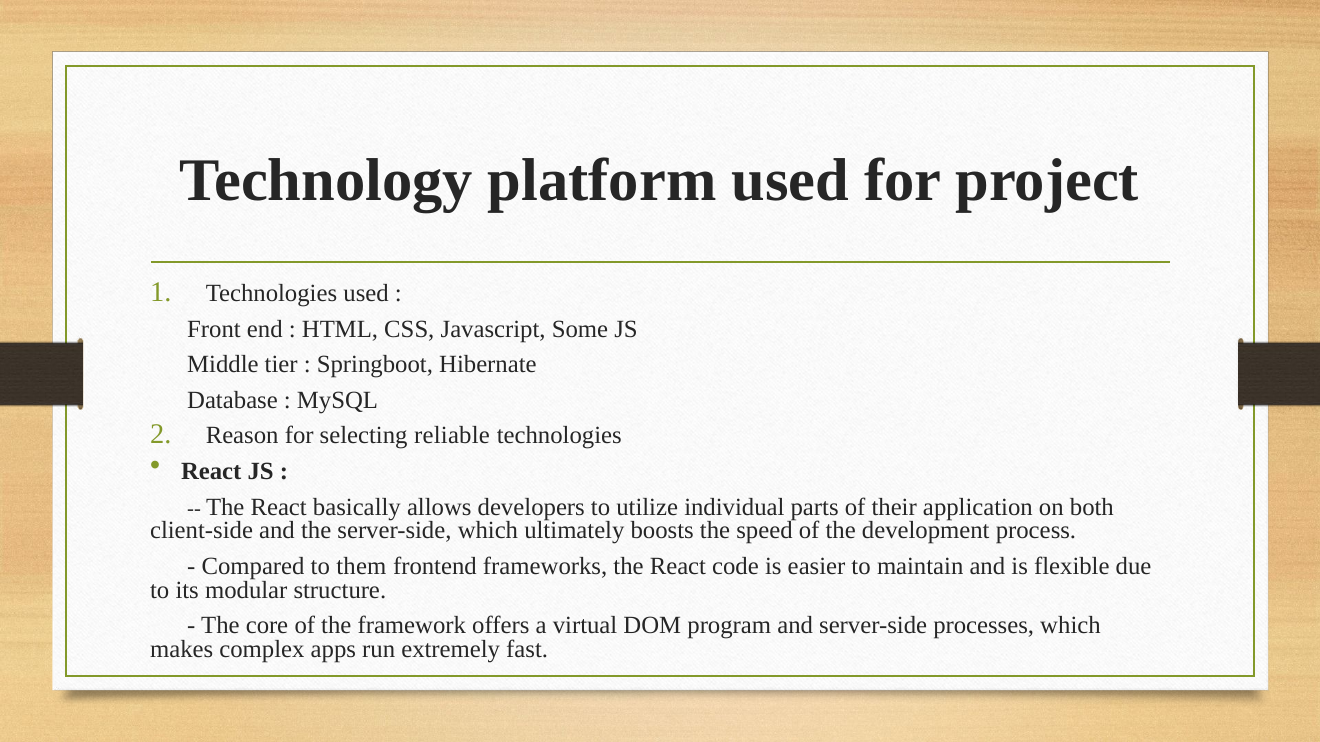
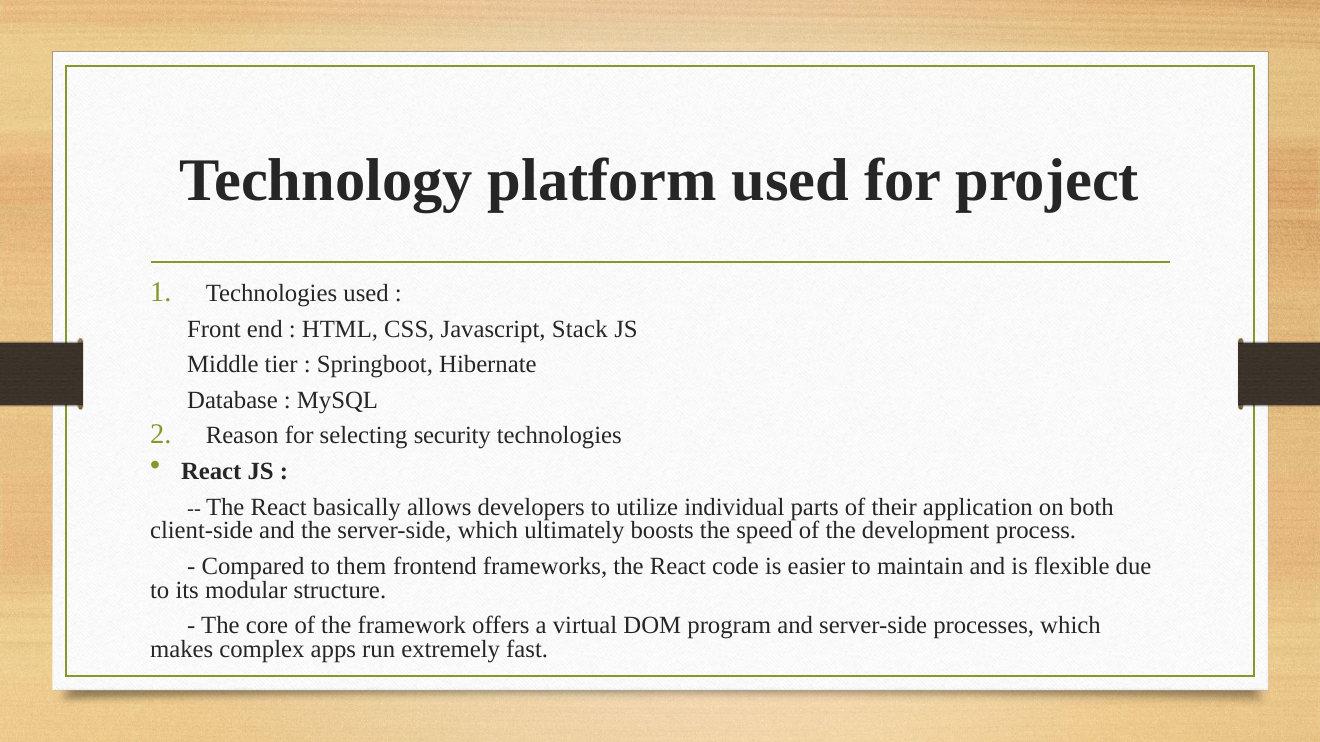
Some: Some -> Stack
reliable: reliable -> security
